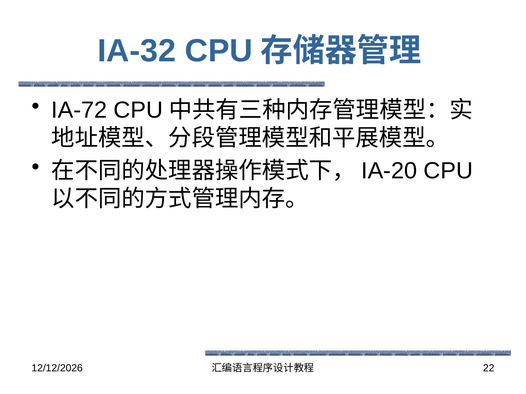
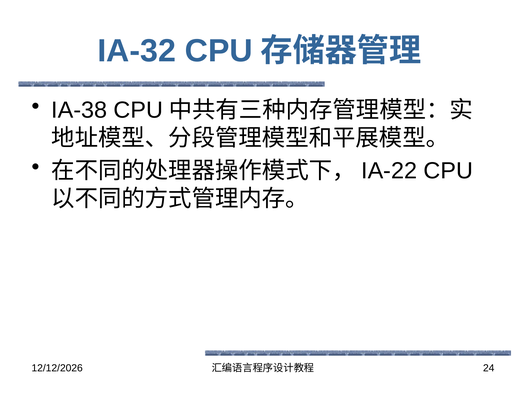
IA-72: IA-72 -> IA-38
IA-20: IA-20 -> IA-22
22: 22 -> 24
